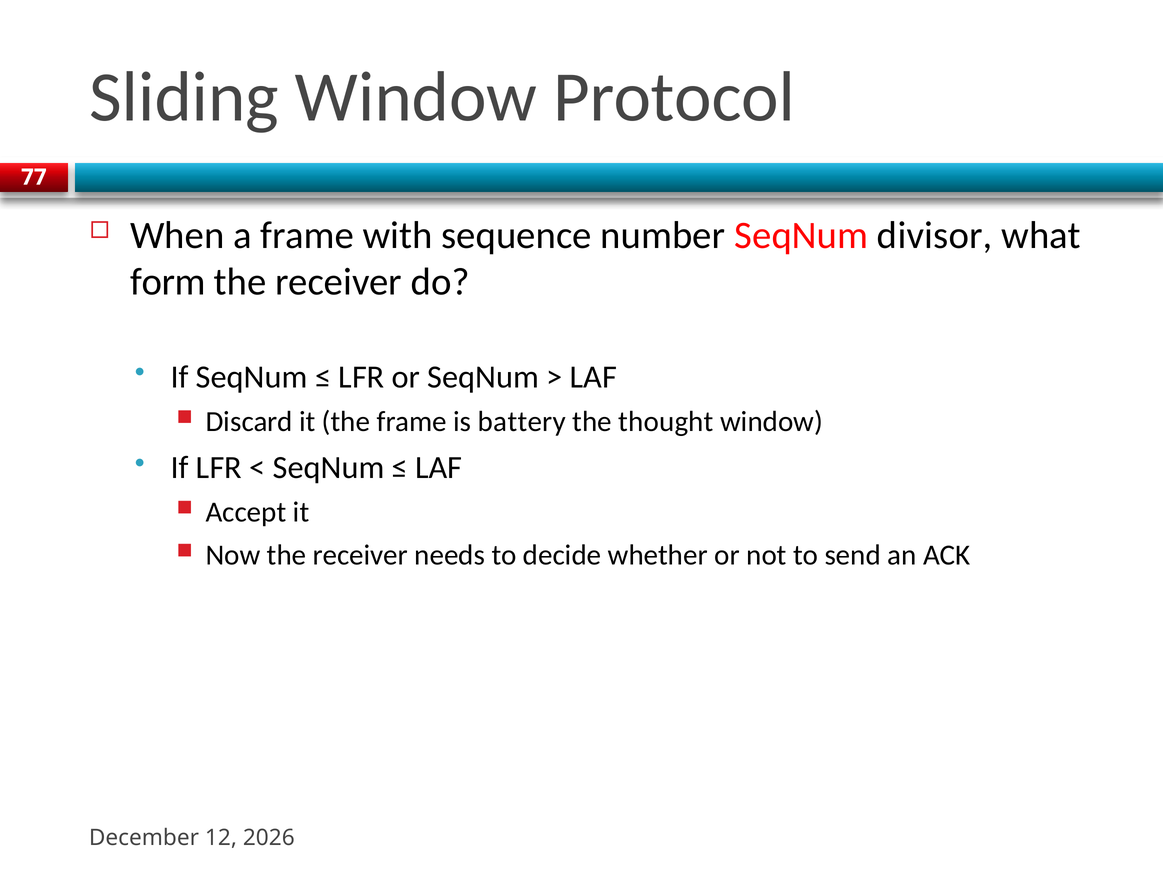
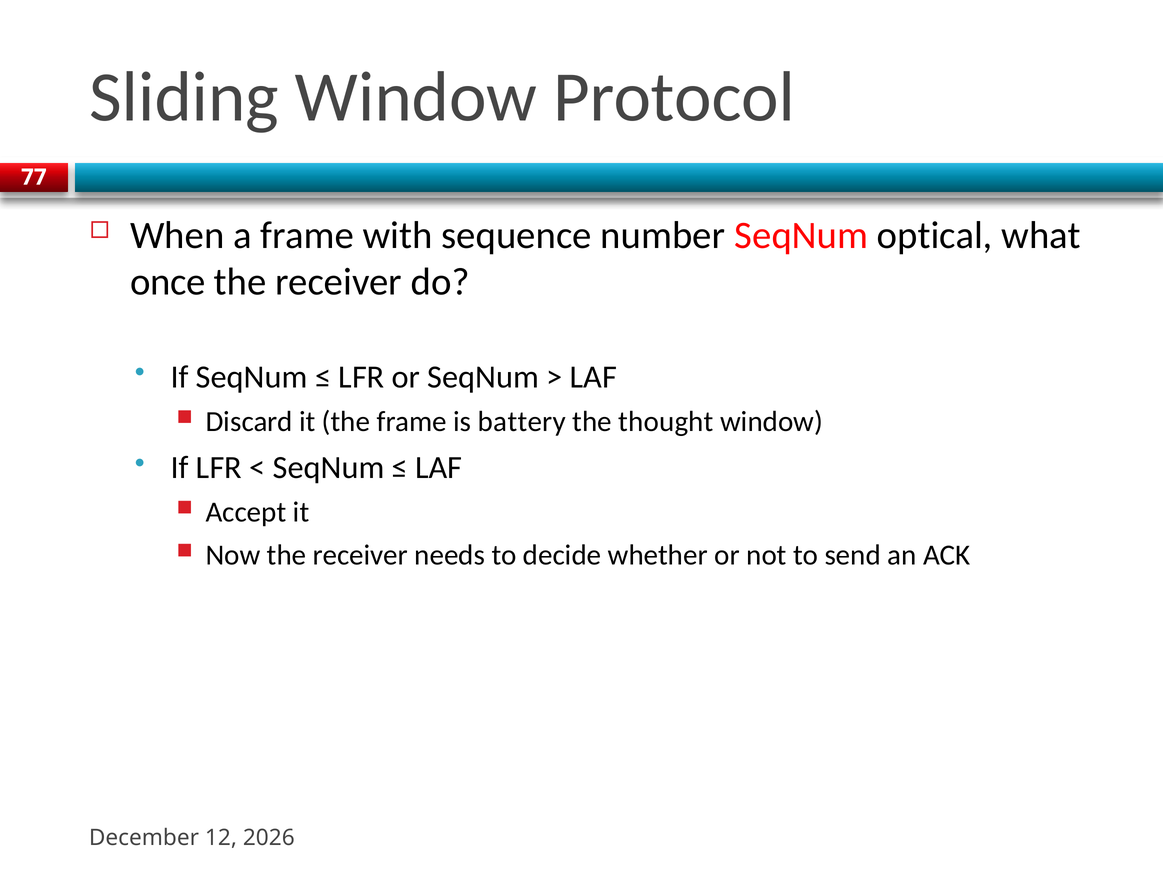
divisor: divisor -> optical
form: form -> once
